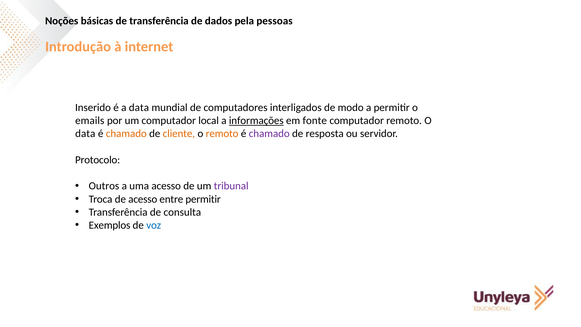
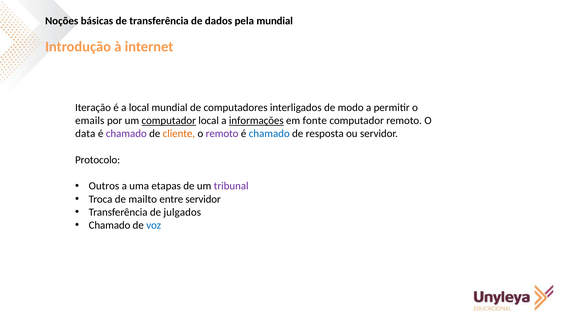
pela pessoas: pessoas -> mundial
Inserido: Inserido -> Iteração
a data: data -> local
computador at (169, 121) underline: none -> present
chamado at (126, 134) colour: orange -> purple
remoto at (222, 134) colour: orange -> purple
chamado at (269, 134) colour: purple -> blue
uma acesso: acesso -> etapas
de acesso: acesso -> mailto
entre permitir: permitir -> servidor
consulta: consulta -> julgados
Exemplos at (110, 225): Exemplos -> Chamado
